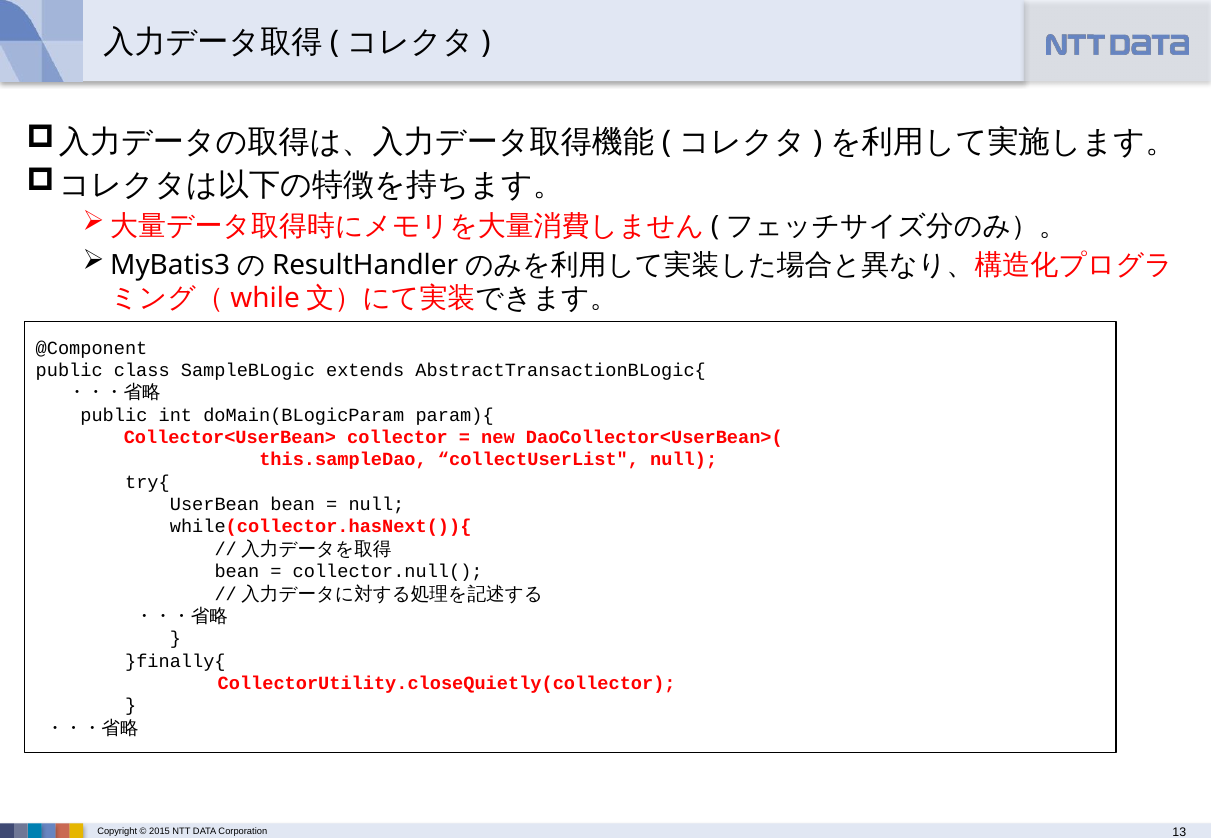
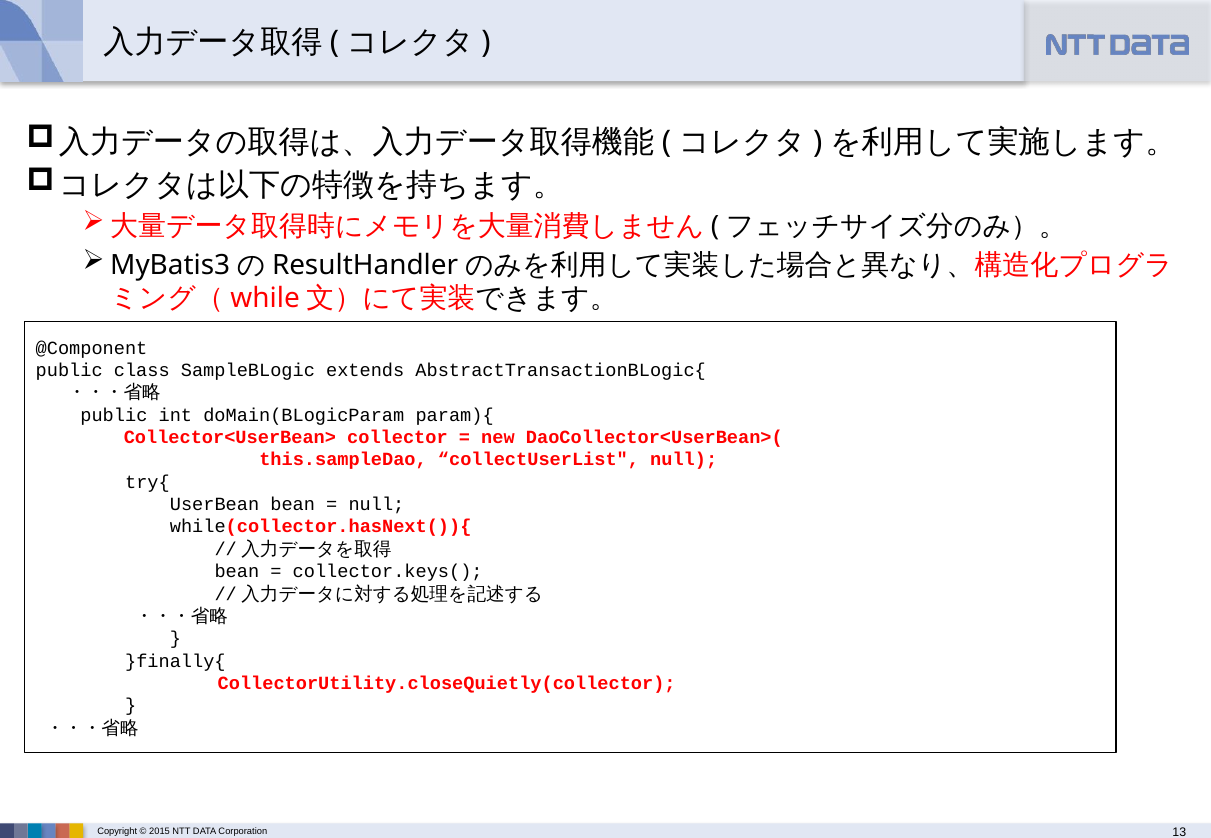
collector.null(: collector.null( -> collector.keys(
